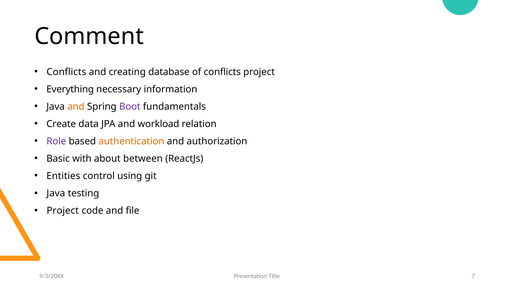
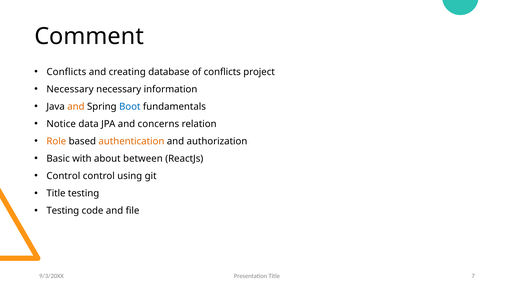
Everything at (70, 89): Everything -> Necessary
Boot colour: purple -> blue
Create: Create -> Notice
workload: workload -> concerns
Role colour: purple -> orange
Entities at (63, 176): Entities -> Control
Java at (56, 193): Java -> Title
Project at (63, 211): Project -> Testing
